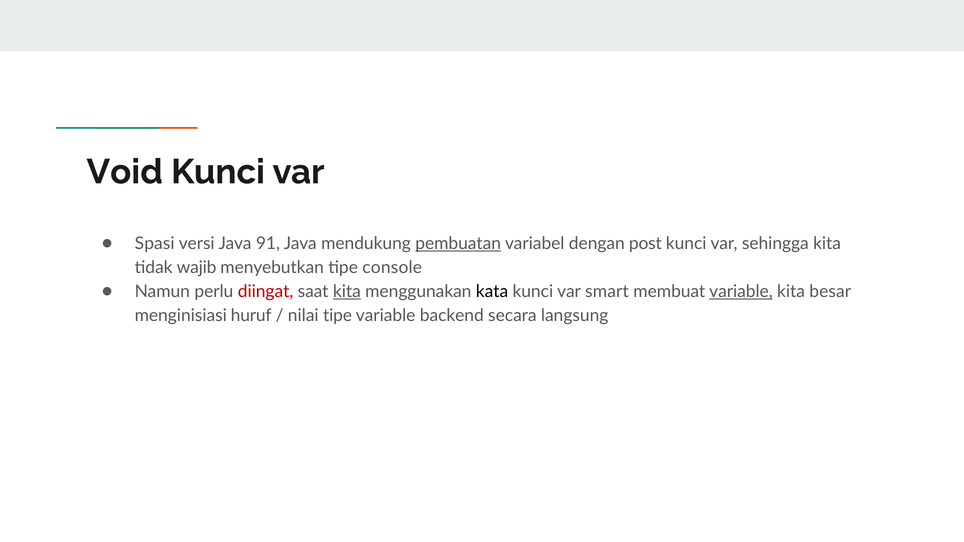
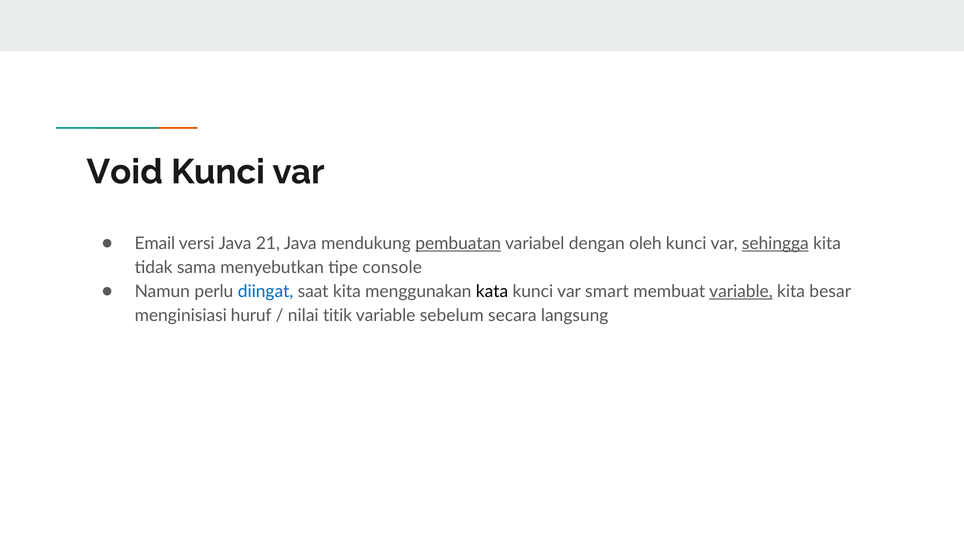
Spasi: Spasi -> Email
91: 91 -> 21
post: post -> oleh
sehingga underline: none -> present
wajib: wajib -> sama
diingat colour: red -> blue
kita at (347, 292) underline: present -> none
nilai tipe: tipe -> titik
backend: backend -> sebelum
